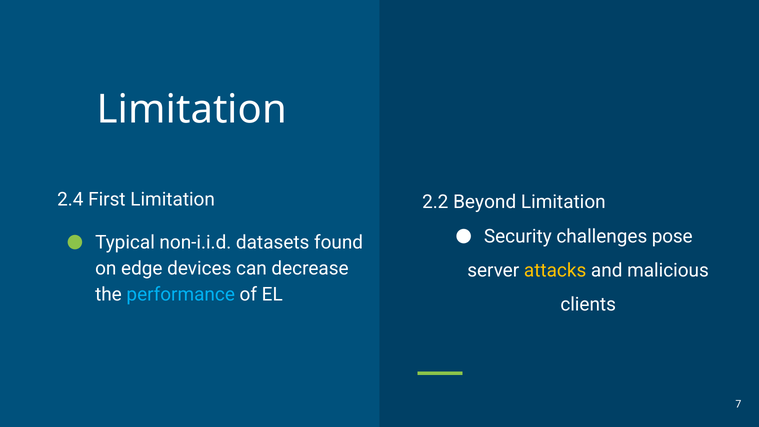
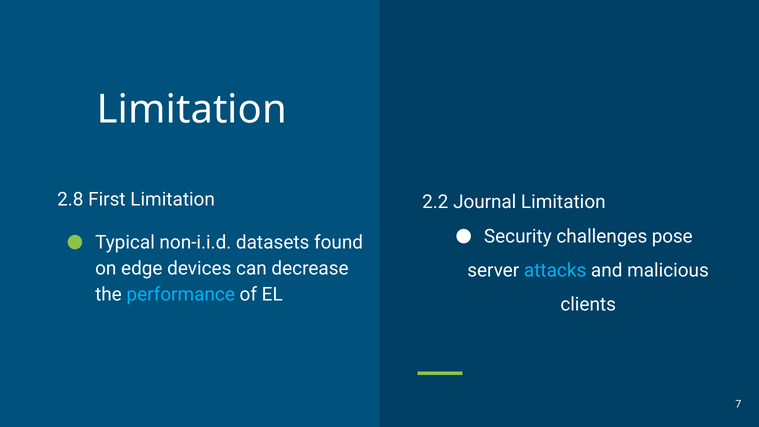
2.4: 2.4 -> 2.8
Beyond: Beyond -> Journal
attacks colour: yellow -> light blue
